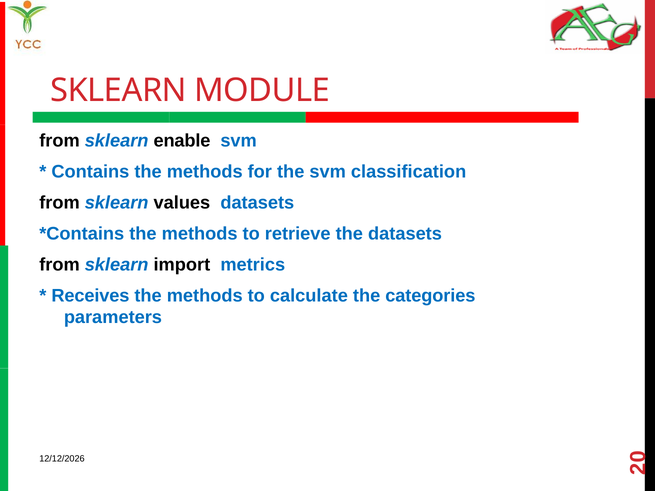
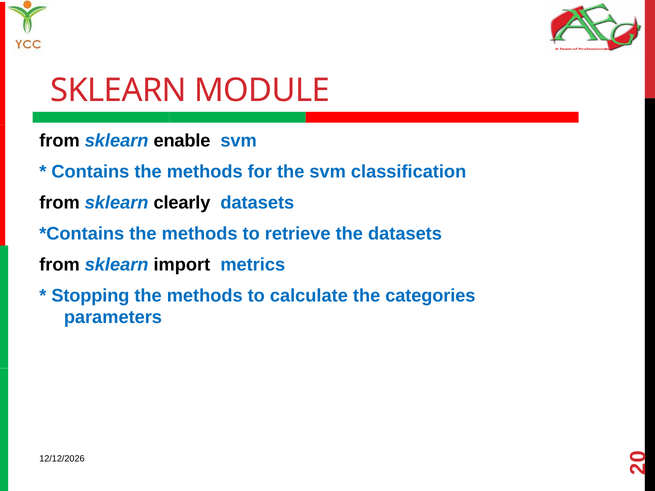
values: values -> clearly
Receives: Receives -> Stopping
